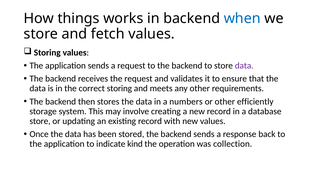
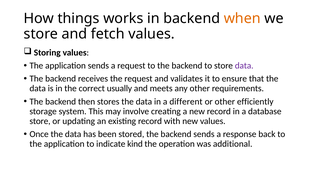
when colour: blue -> orange
correct storing: storing -> usually
numbers: numbers -> different
collection: collection -> additional
